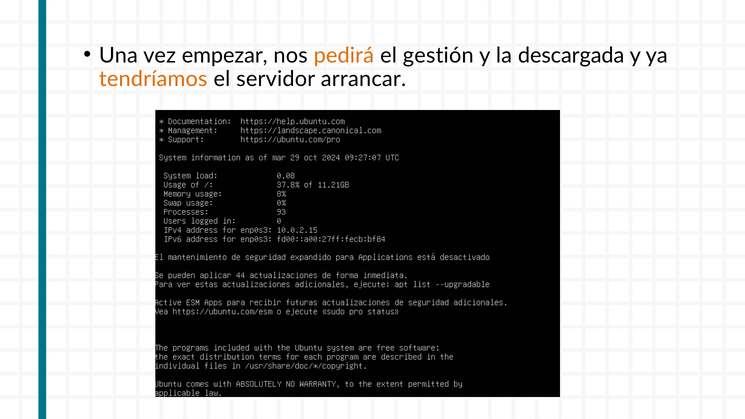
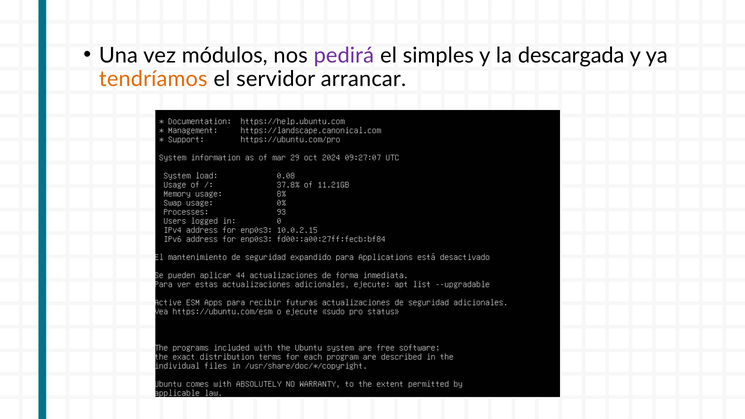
empezar: empezar -> módulos
pedirá colour: orange -> purple
gestión: gestión -> simples
